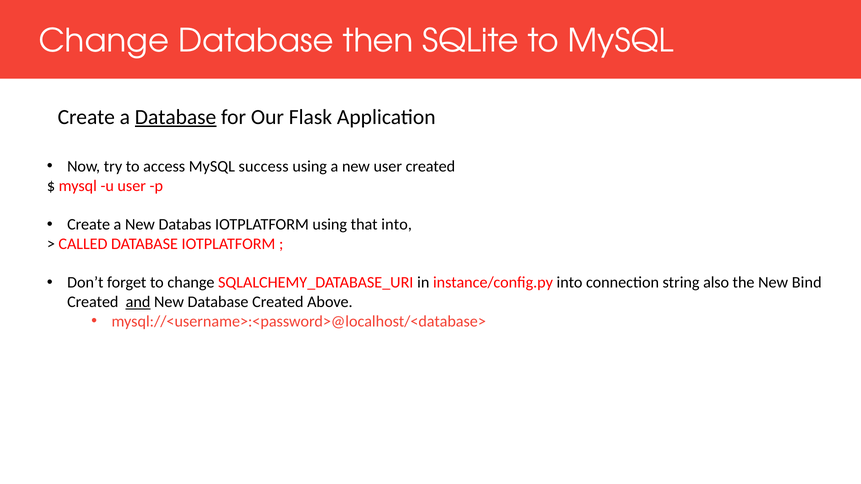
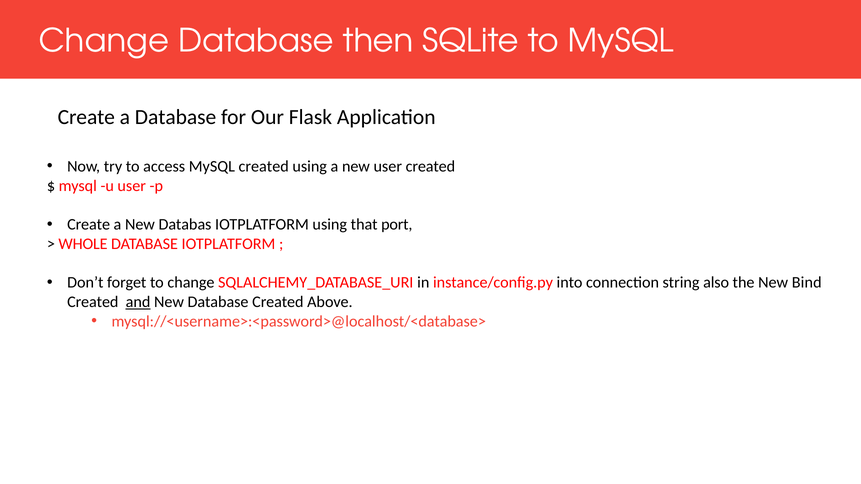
Database at (176, 117) underline: present -> none
MySQL success: success -> created
that into: into -> port
CALLED: CALLED -> WHOLE
